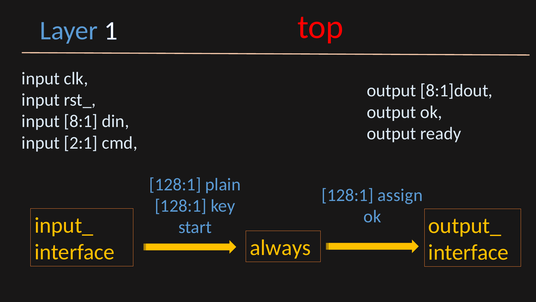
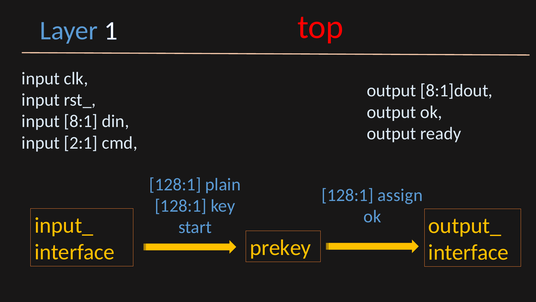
always: always -> prekey
